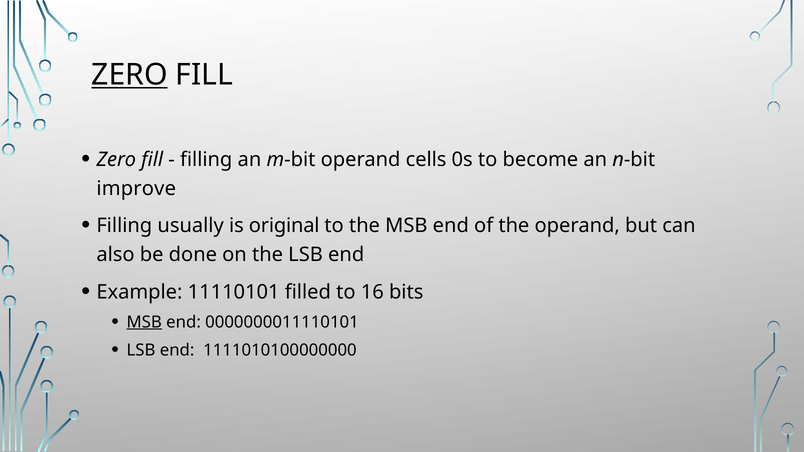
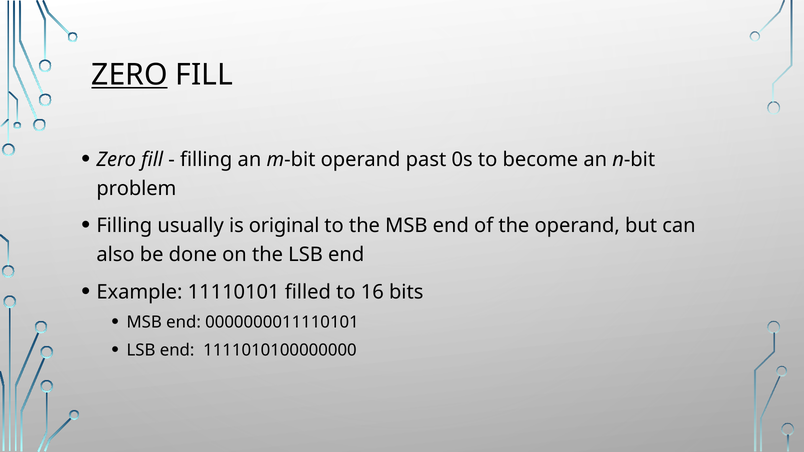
cells: cells -> past
improve: improve -> problem
MSB at (144, 322) underline: present -> none
